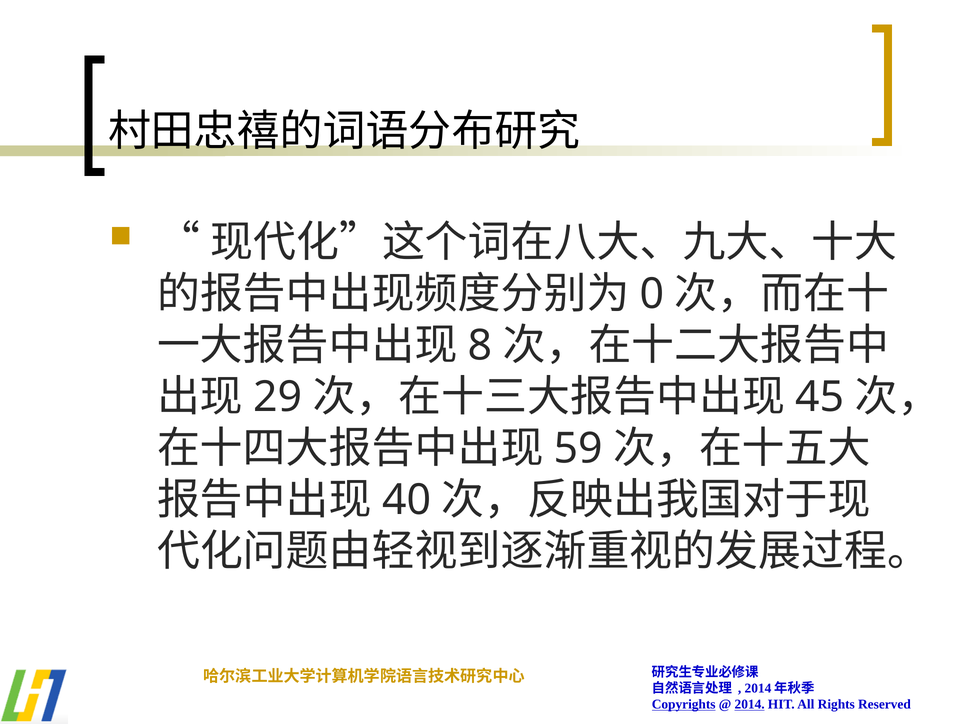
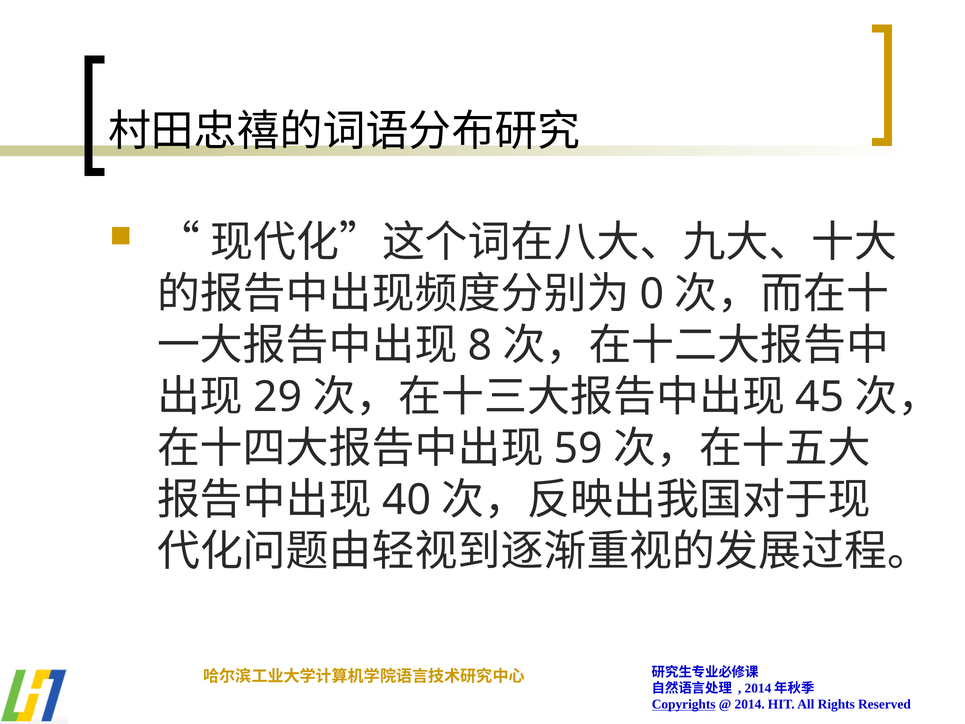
2014 underline: present -> none
